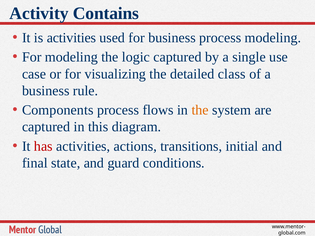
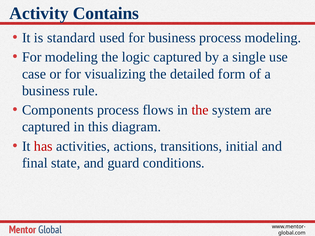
is activities: activities -> standard
class: class -> form
the at (200, 110) colour: orange -> red
